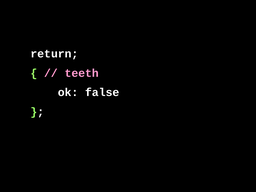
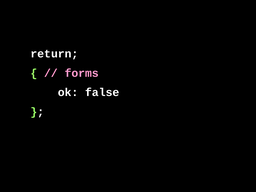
teeth: teeth -> forms
